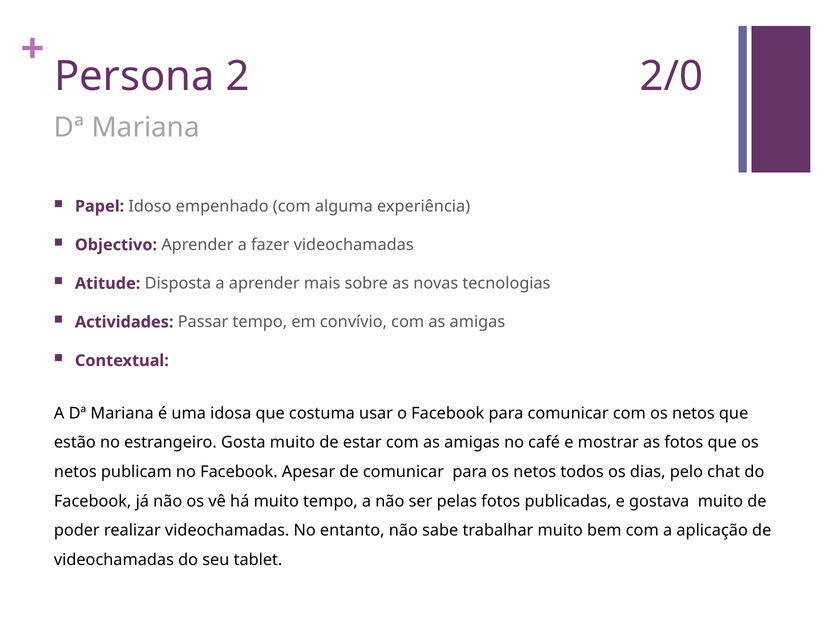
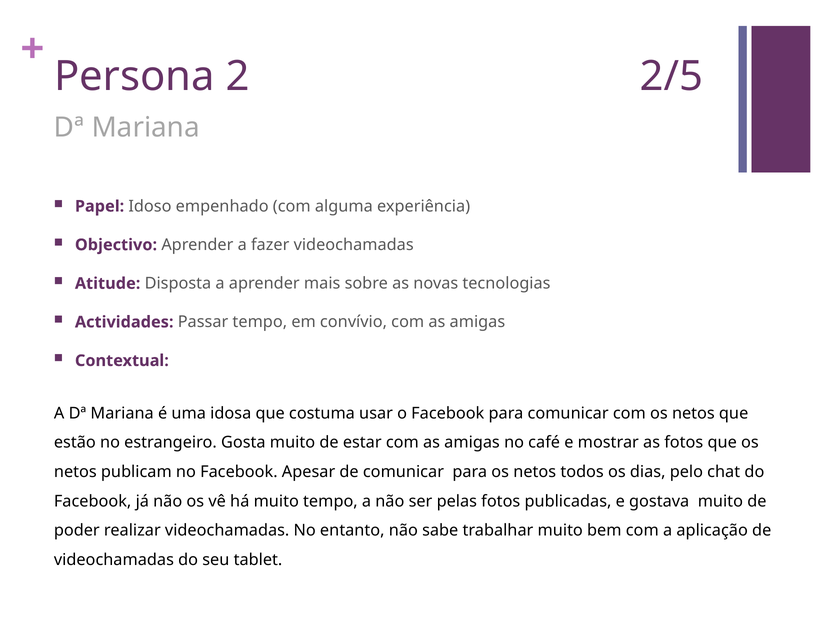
2/0: 2/0 -> 2/5
